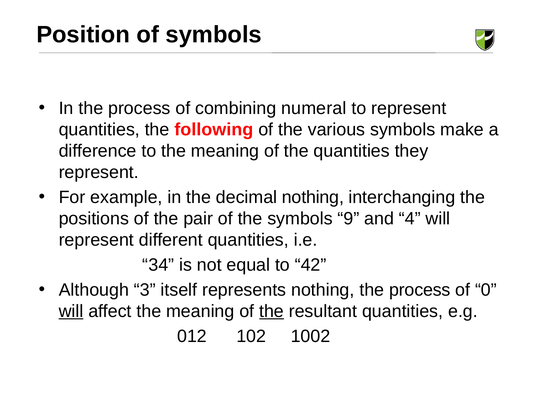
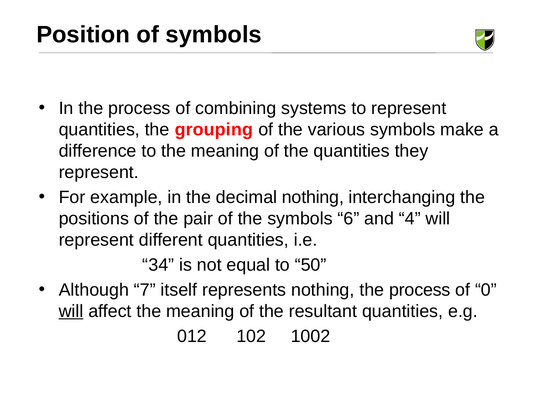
numeral: numeral -> systems
following: following -> grouping
9: 9 -> 6
42: 42 -> 50
3: 3 -> 7
the at (272, 311) underline: present -> none
